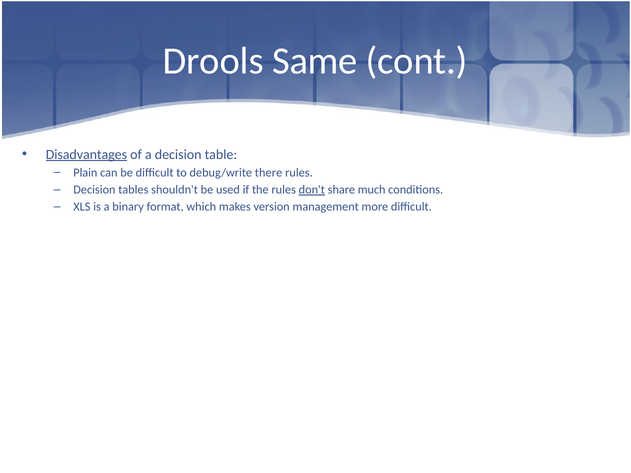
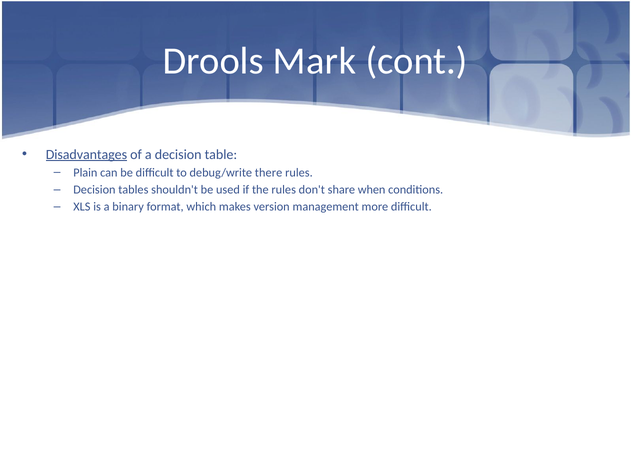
Same: Same -> Mark
don't underline: present -> none
much: much -> when
